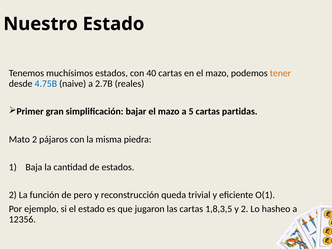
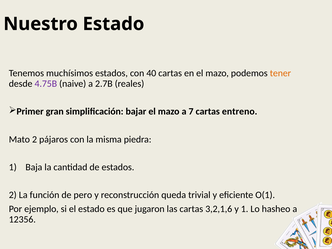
4.75B colour: blue -> purple
5: 5 -> 7
partidas: partidas -> entreno
1,8,3,5: 1,8,3,5 -> 3,2,1,6
y 2: 2 -> 1
